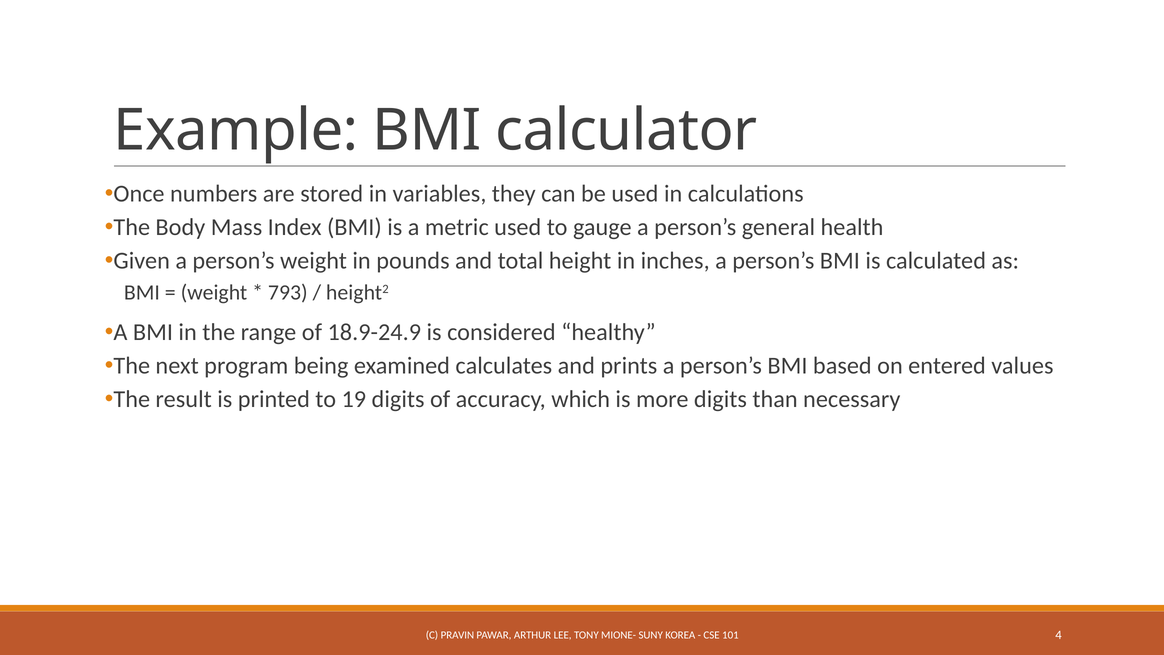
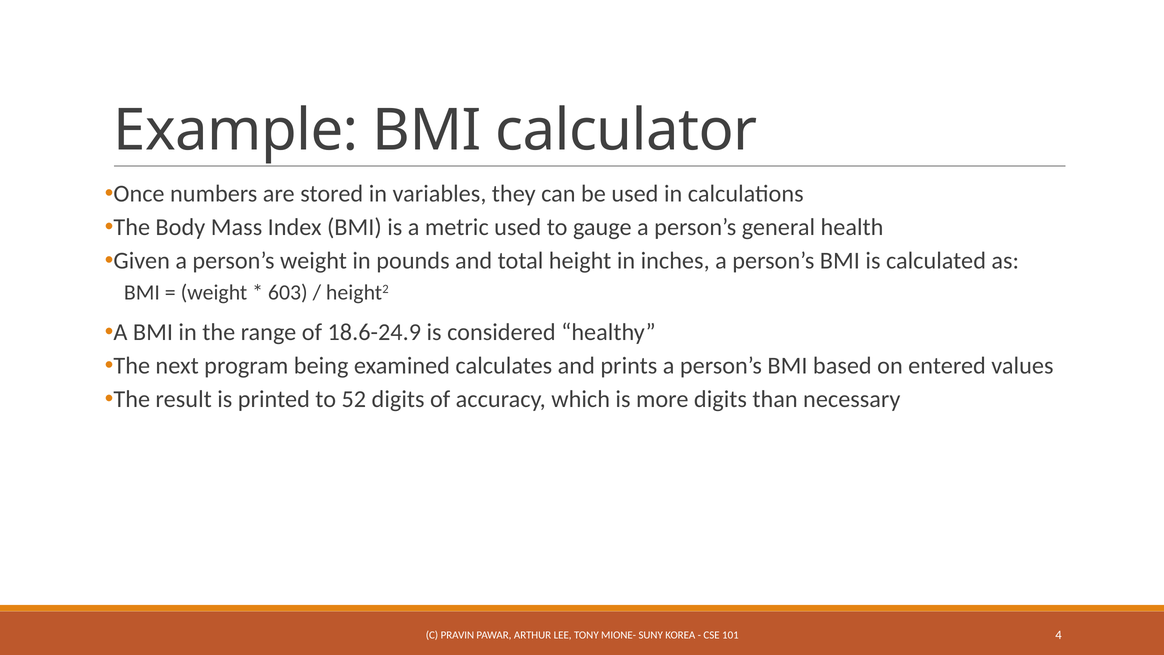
793: 793 -> 603
18.9-24.9: 18.9-24.9 -> 18.6-24.9
19: 19 -> 52
